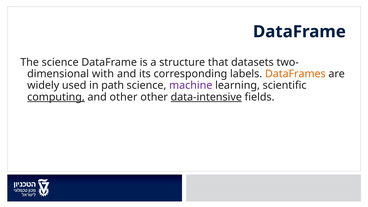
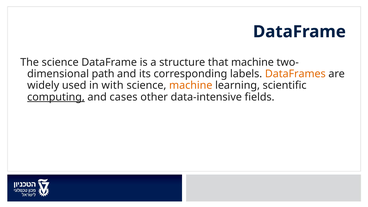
that datasets: datasets -> machine
with: with -> path
path: path -> with
machine at (191, 85) colour: purple -> orange
and other: other -> cases
data-intensive underline: present -> none
